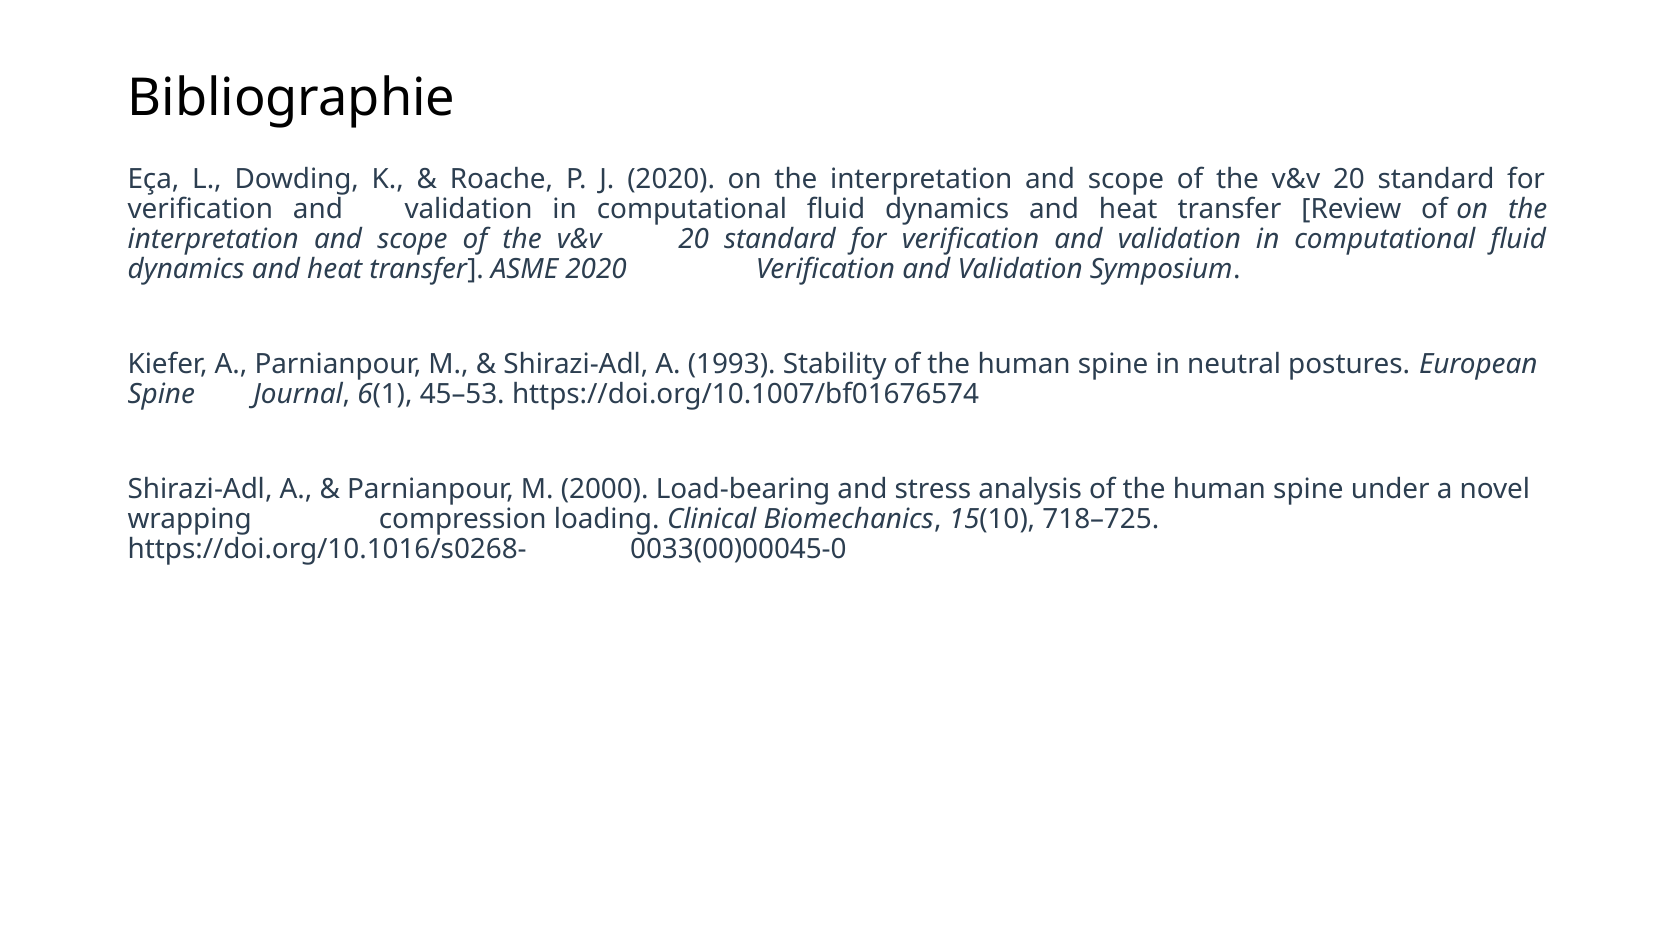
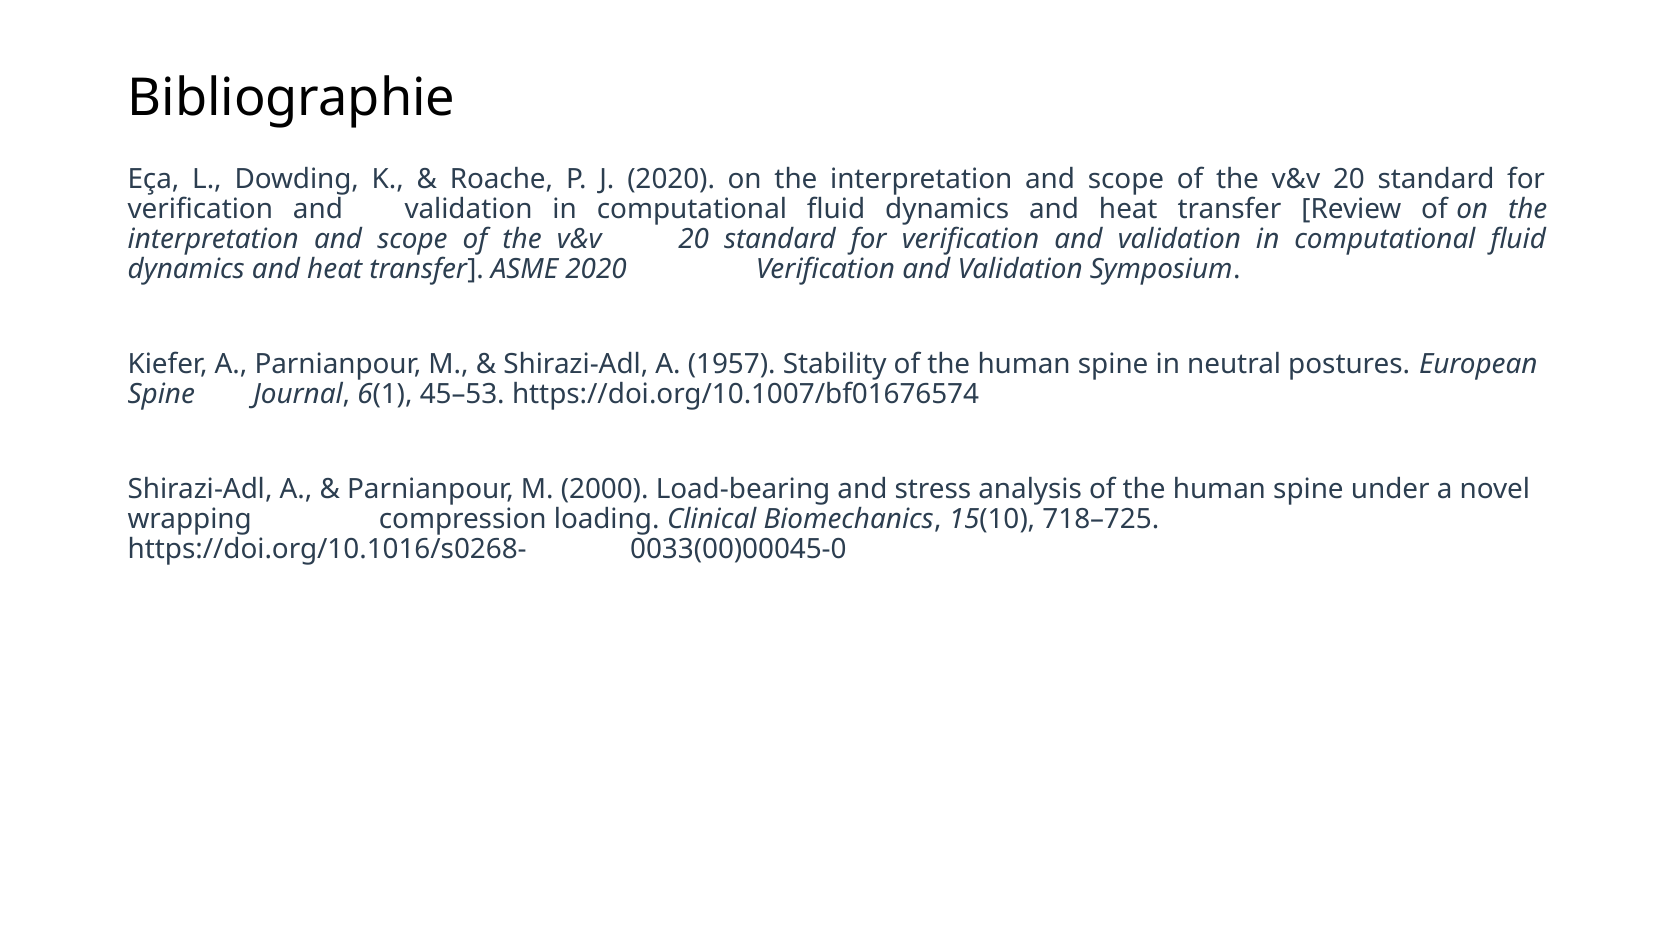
1993: 1993 -> 1957
